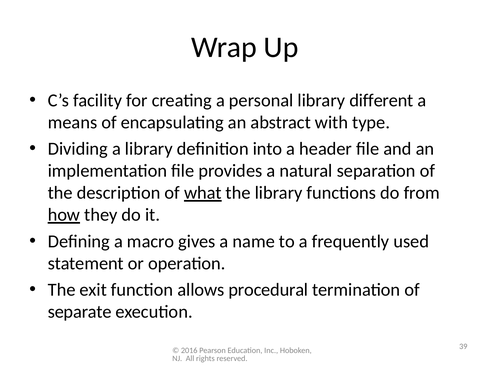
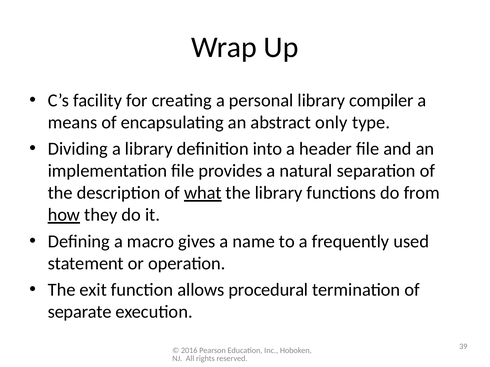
different: different -> compiler
with: with -> only
